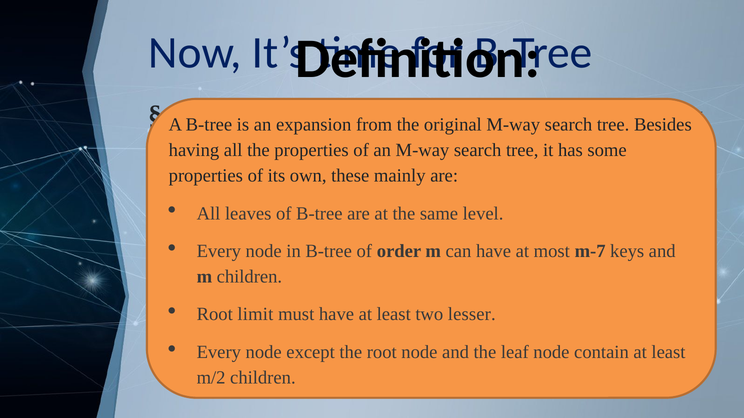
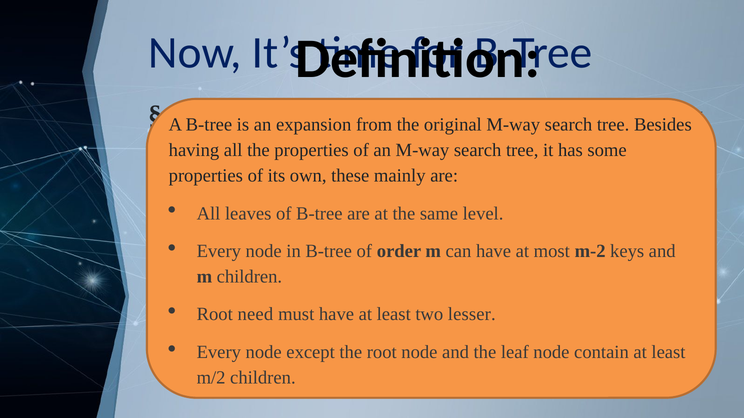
m-7: m-7 -> m-2
limit: limit -> need
